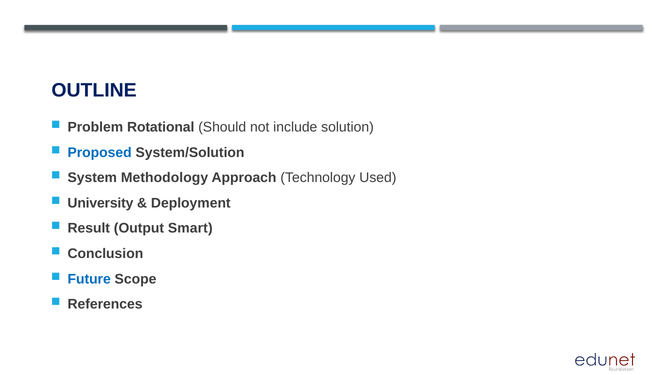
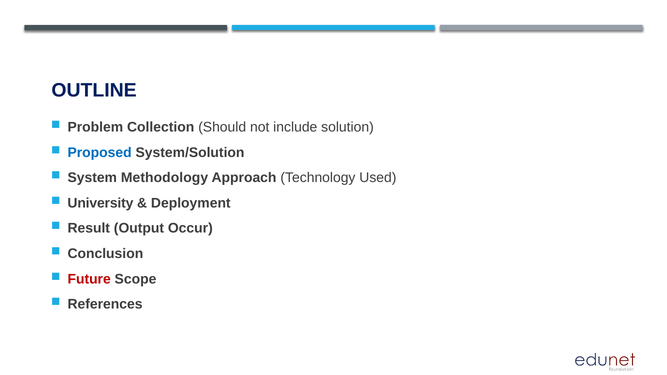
Rotational: Rotational -> Collection
Smart: Smart -> Occur
Future colour: blue -> red
